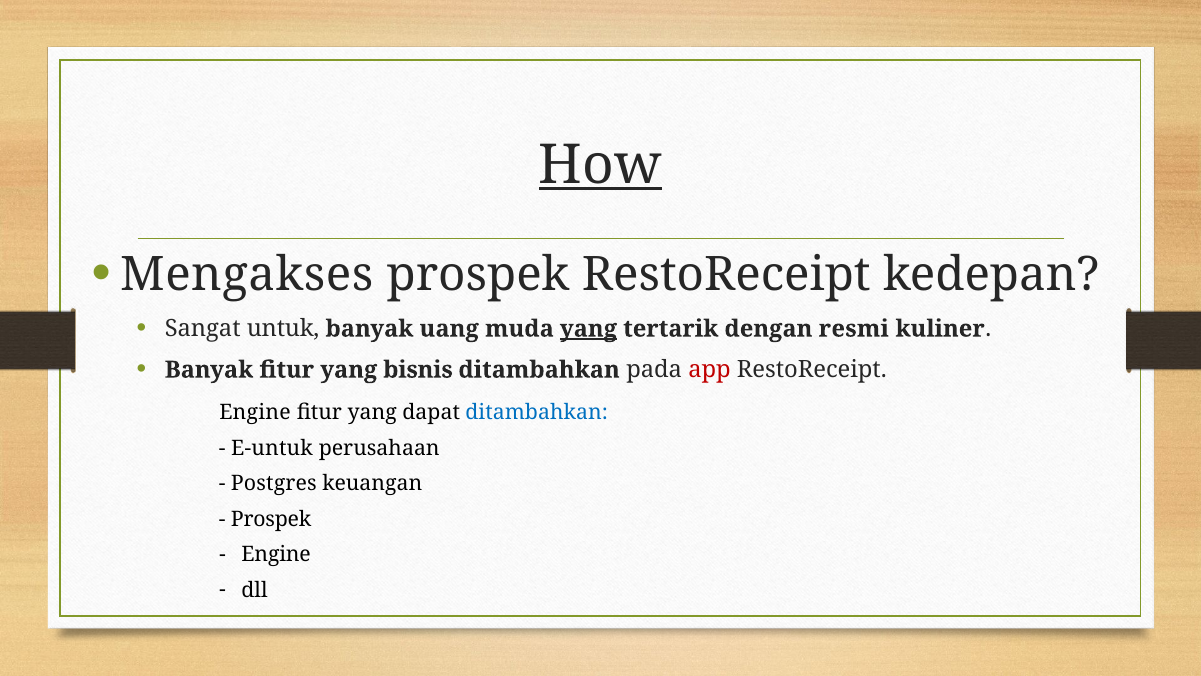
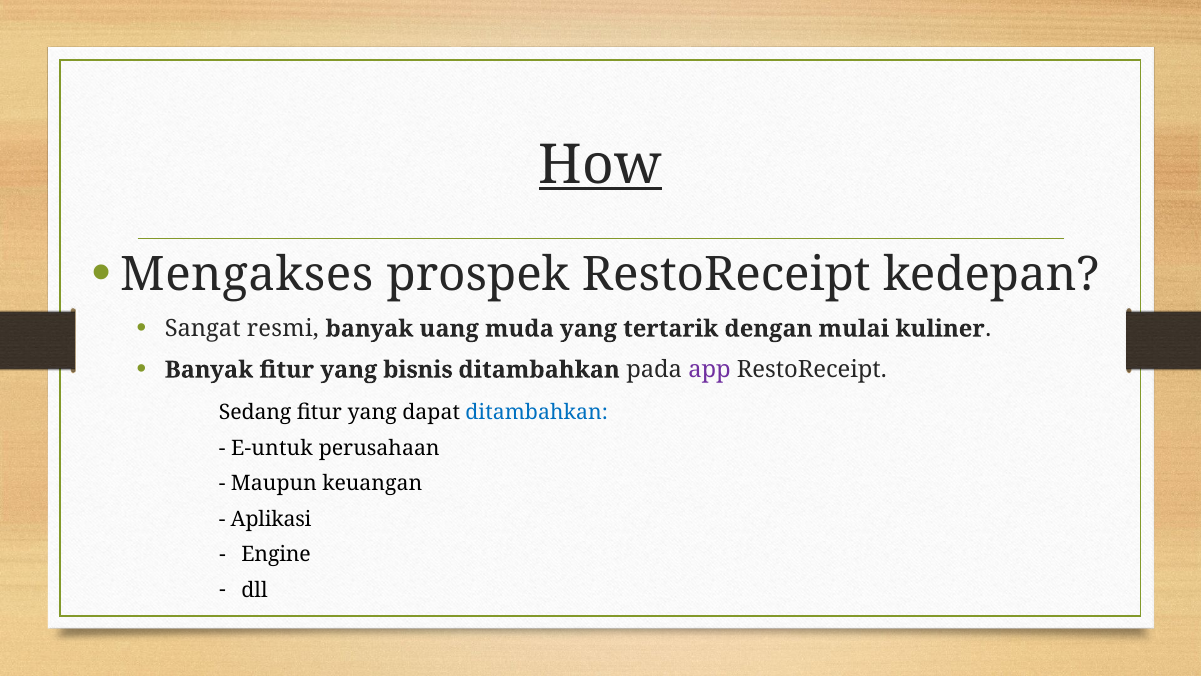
untuk: untuk -> resmi
yang at (588, 329) underline: present -> none
resmi: resmi -> mulai
app colour: red -> purple
Engine at (255, 412): Engine -> Sedang
Postgres: Postgres -> Maupun
Prospek at (271, 519): Prospek -> Aplikasi
